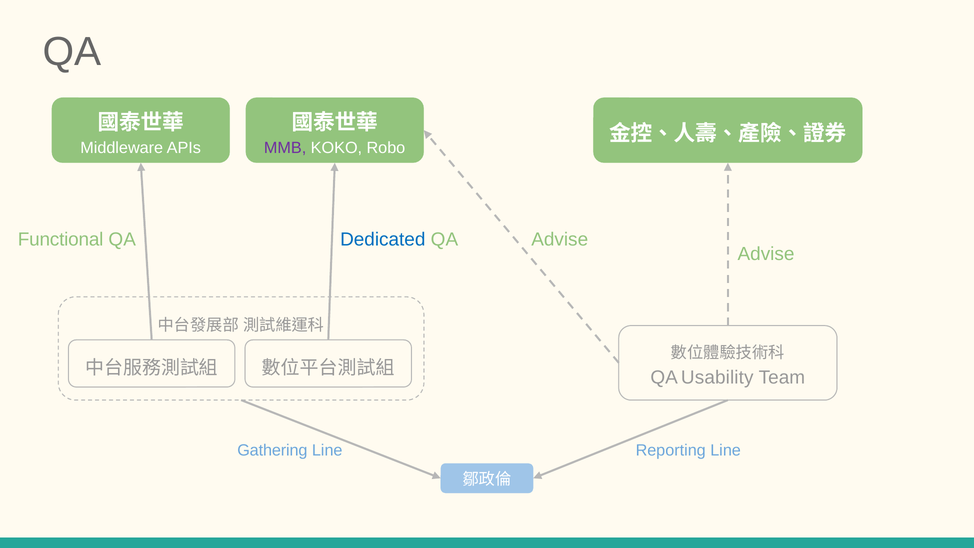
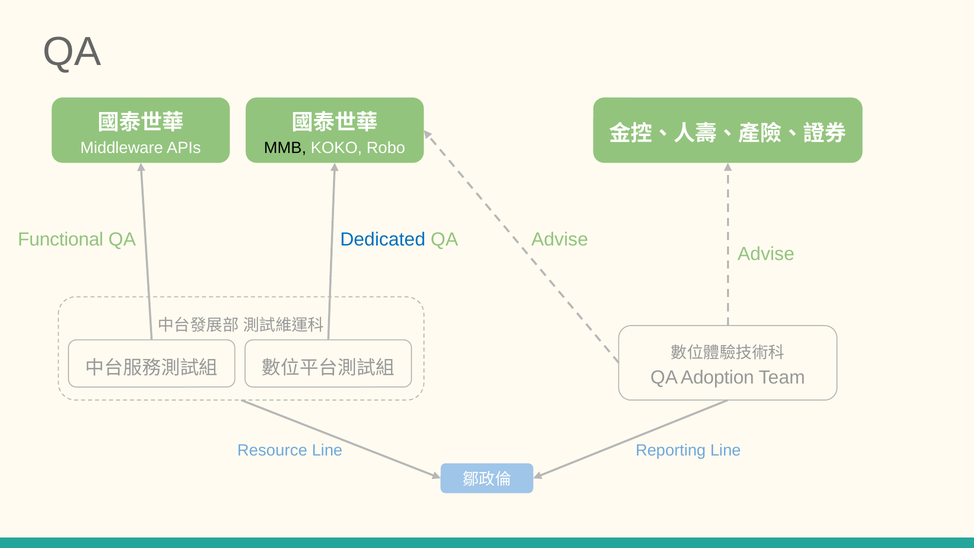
MMB colour: purple -> black
Usability: Usability -> Adoption
Gathering: Gathering -> Resource
